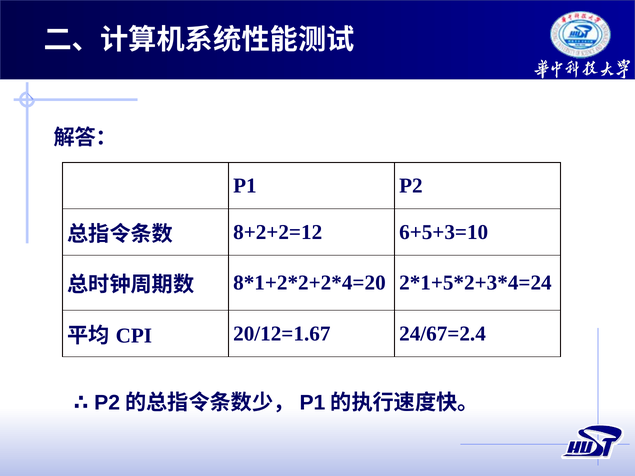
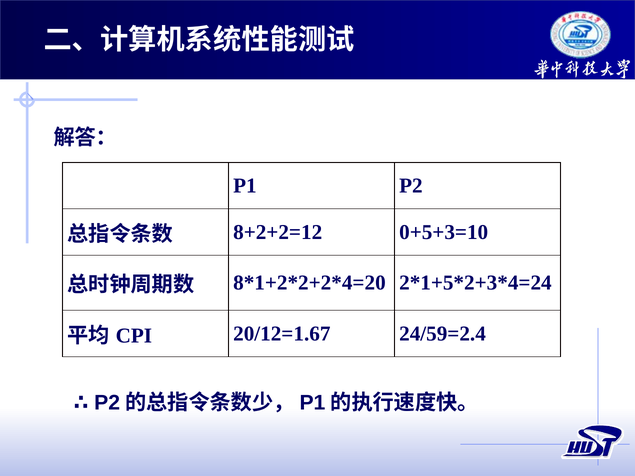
6+5+3=10: 6+5+3=10 -> 0+5+3=10
24/67=2.4: 24/67=2.4 -> 24/59=2.4
